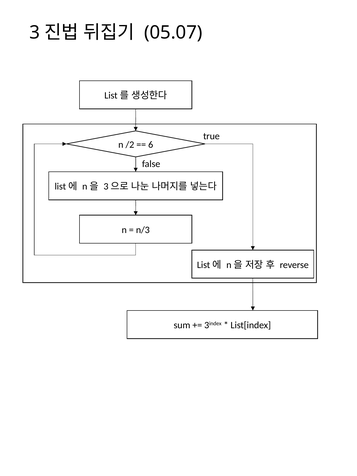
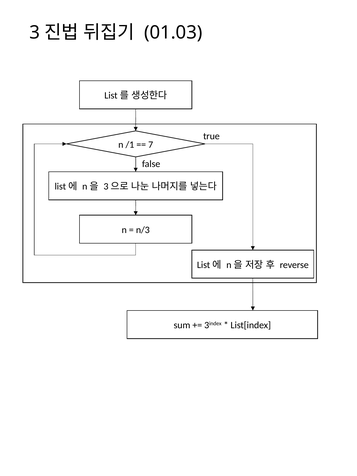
05.07: 05.07 -> 01.03
/2: /2 -> /1
6: 6 -> 7
